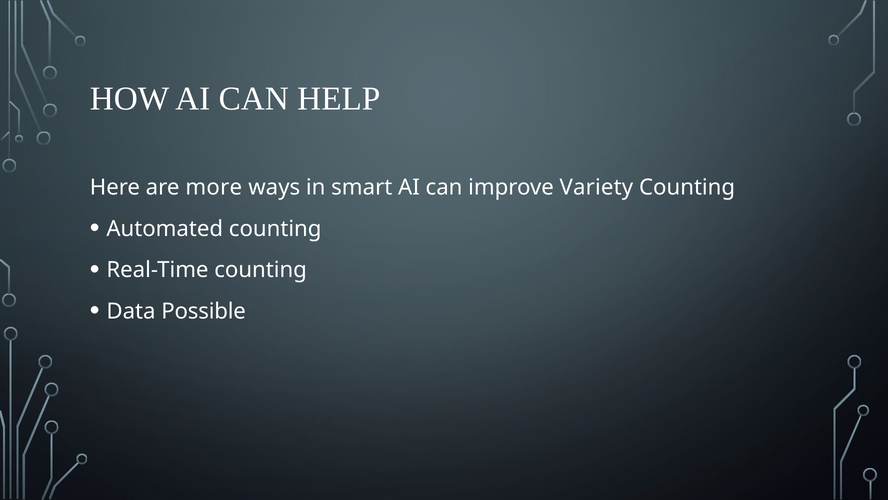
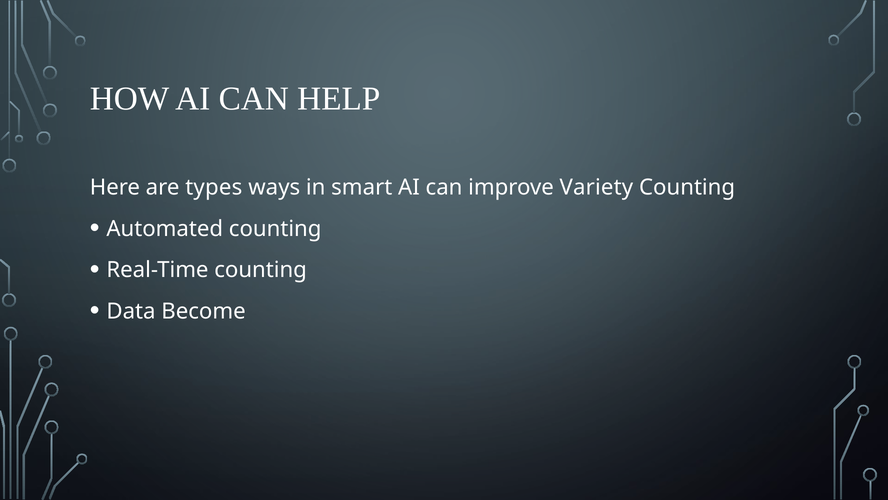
more: more -> types
Possible: Possible -> Become
